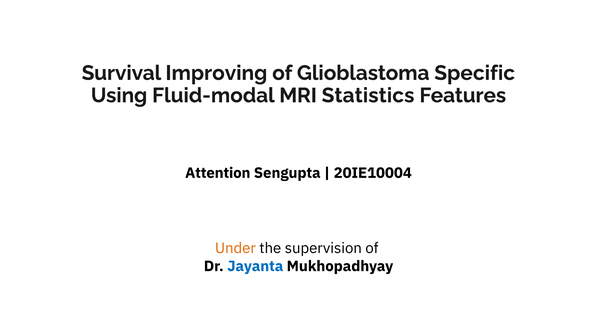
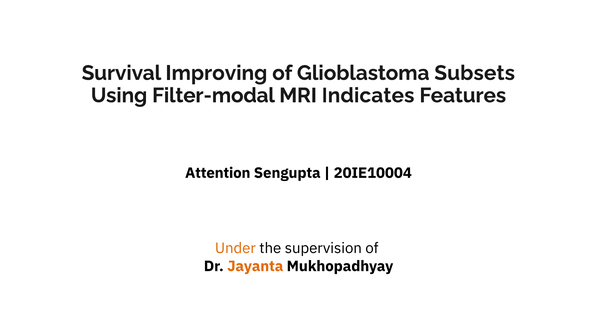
Specific: Specific -> Subsets
Fluid-modal: Fluid-modal -> Filter-modal
Statistics: Statistics -> Indicates
Jayanta colour: blue -> orange
